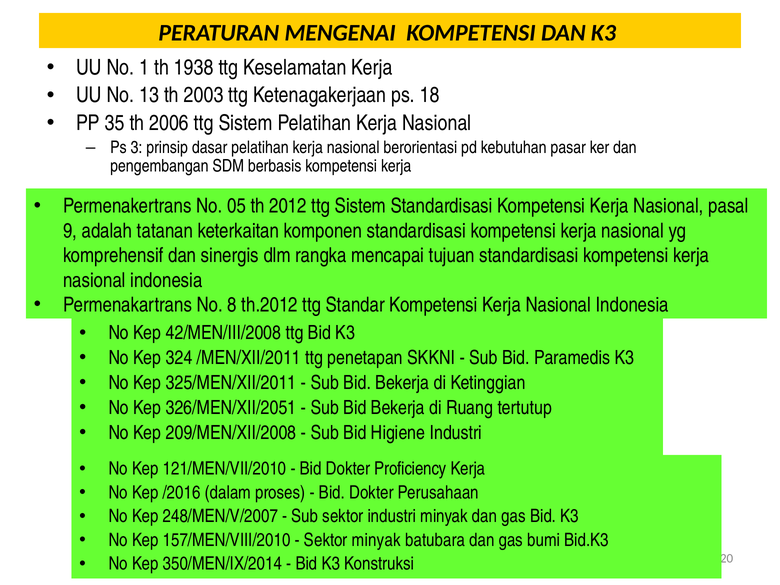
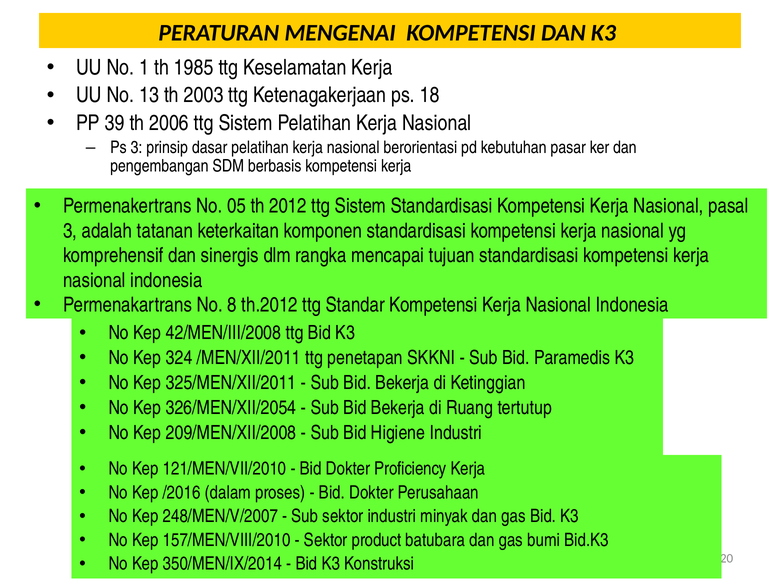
1938: 1938 -> 1985
35: 35 -> 39
9 at (70, 231): 9 -> 3
326/MEN/XII/2051: 326/MEN/XII/2051 -> 326/MEN/XII/2054
Sektor minyak: minyak -> product
